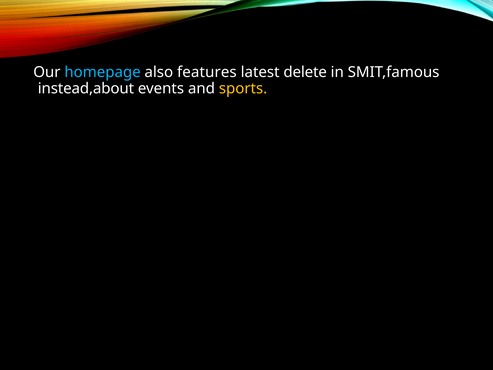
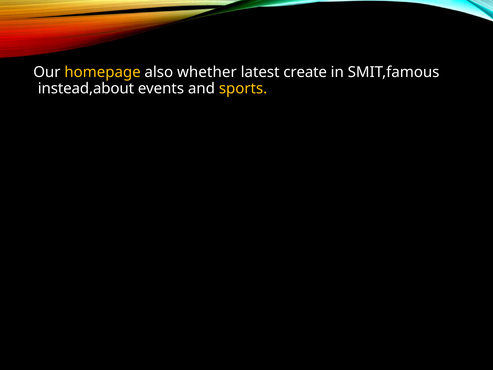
homepage colour: light blue -> yellow
features: features -> whether
delete: delete -> create
